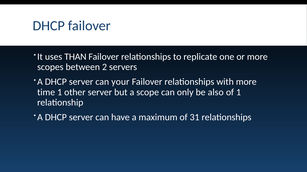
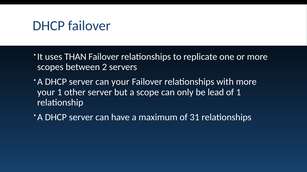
time at (46, 92): time -> your
also: also -> lead
